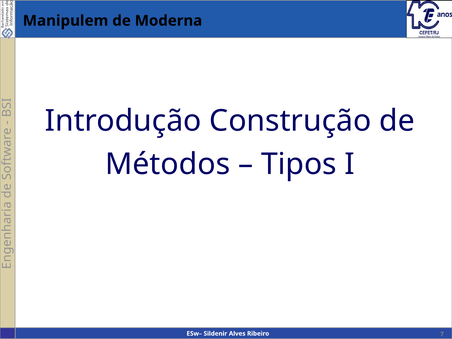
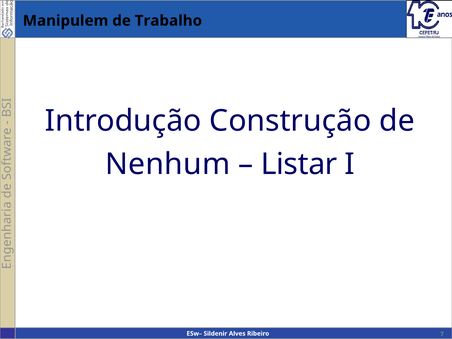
Moderna: Moderna -> Trabalho
Métodos: Métodos -> Nenhum
Tipos: Tipos -> Listar
